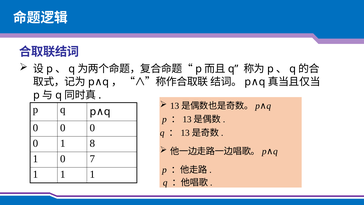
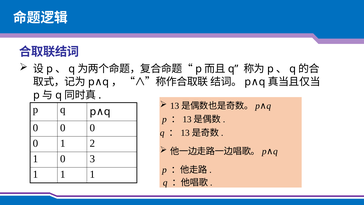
8: 8 -> 2
7: 7 -> 3
